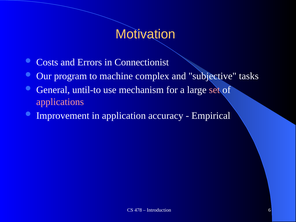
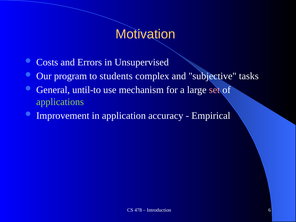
Connectionist: Connectionist -> Unsupervised
machine: machine -> students
applications colour: pink -> light green
